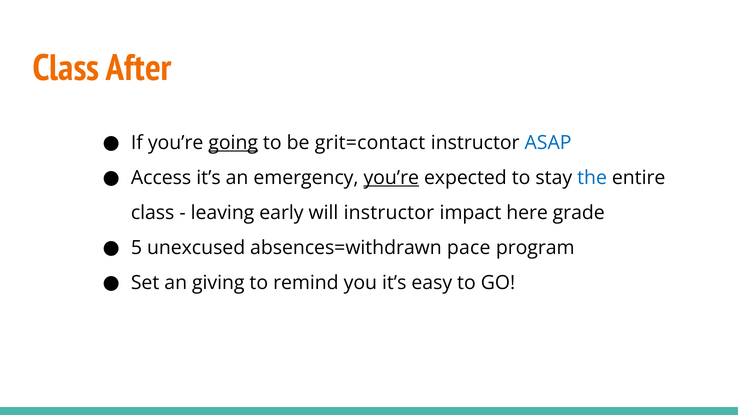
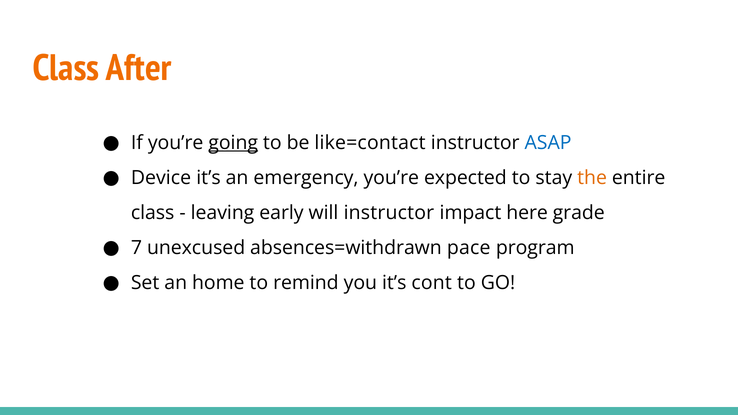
grit=contact: grit=contact -> like=contact
Access: Access -> Device
you’re at (391, 178) underline: present -> none
the colour: blue -> orange
5: 5 -> 7
giving: giving -> home
easy: easy -> cont
